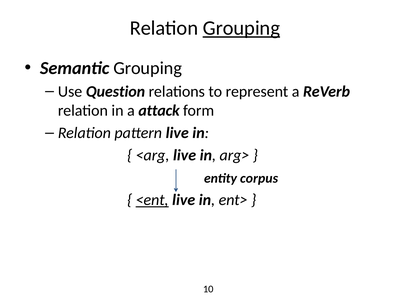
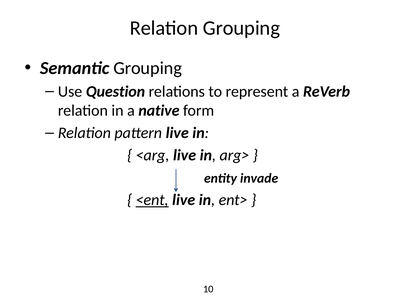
Grouping at (241, 28) underline: present -> none
attack: attack -> native
corpus: corpus -> invade
